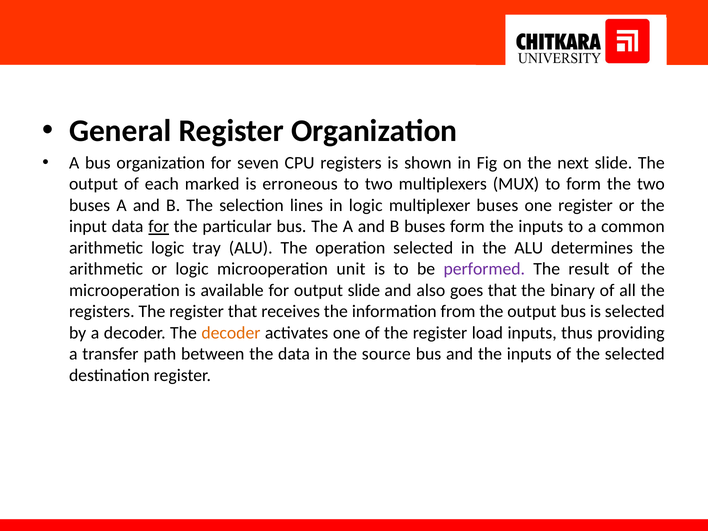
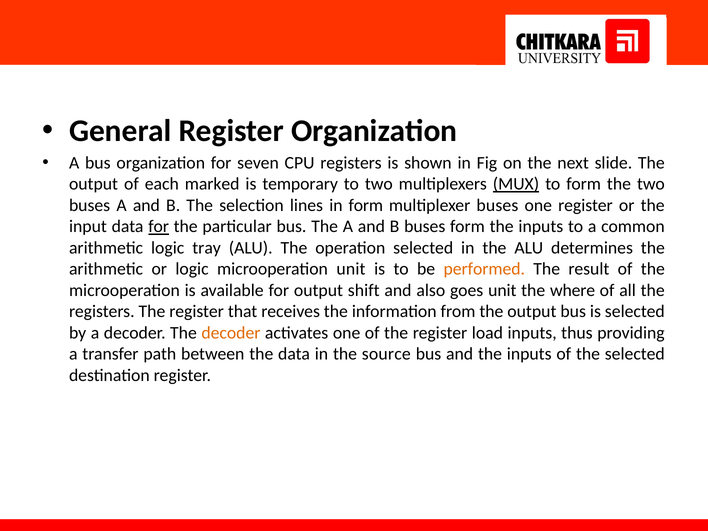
erroneous: erroneous -> temporary
MUX underline: none -> present
in logic: logic -> form
performed colour: purple -> orange
output slide: slide -> shift
goes that: that -> unit
binary: binary -> where
